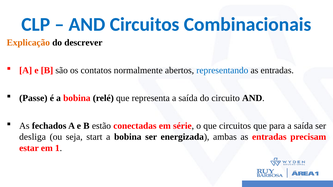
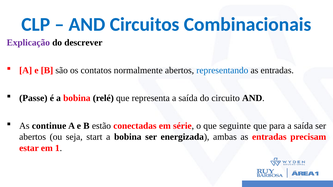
Explicação colour: orange -> purple
fechados: fechados -> continue
que circuitos: circuitos -> seguinte
desliga at (33, 137): desliga -> abertos
